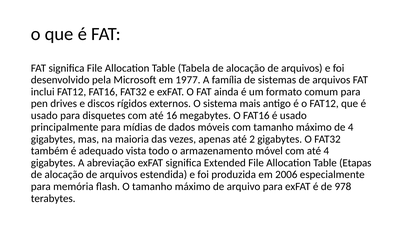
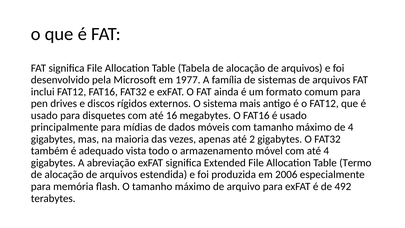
Etapas: Etapas -> Termo
978: 978 -> 492
